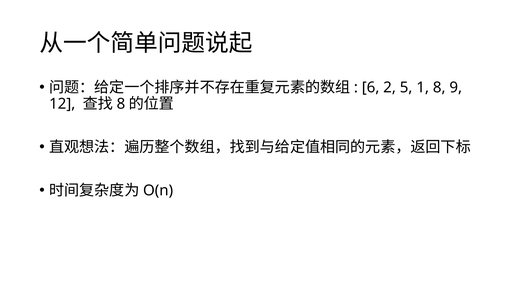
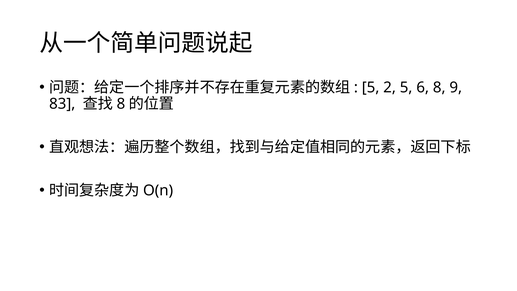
6 at (371, 87): 6 -> 5
1: 1 -> 6
12: 12 -> 83
